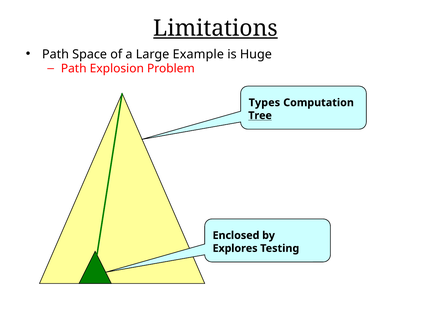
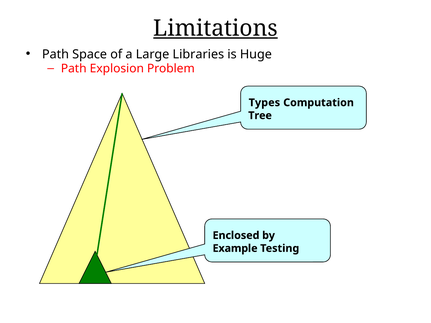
Example: Example -> Libraries
Tree underline: present -> none
Explores: Explores -> Example
